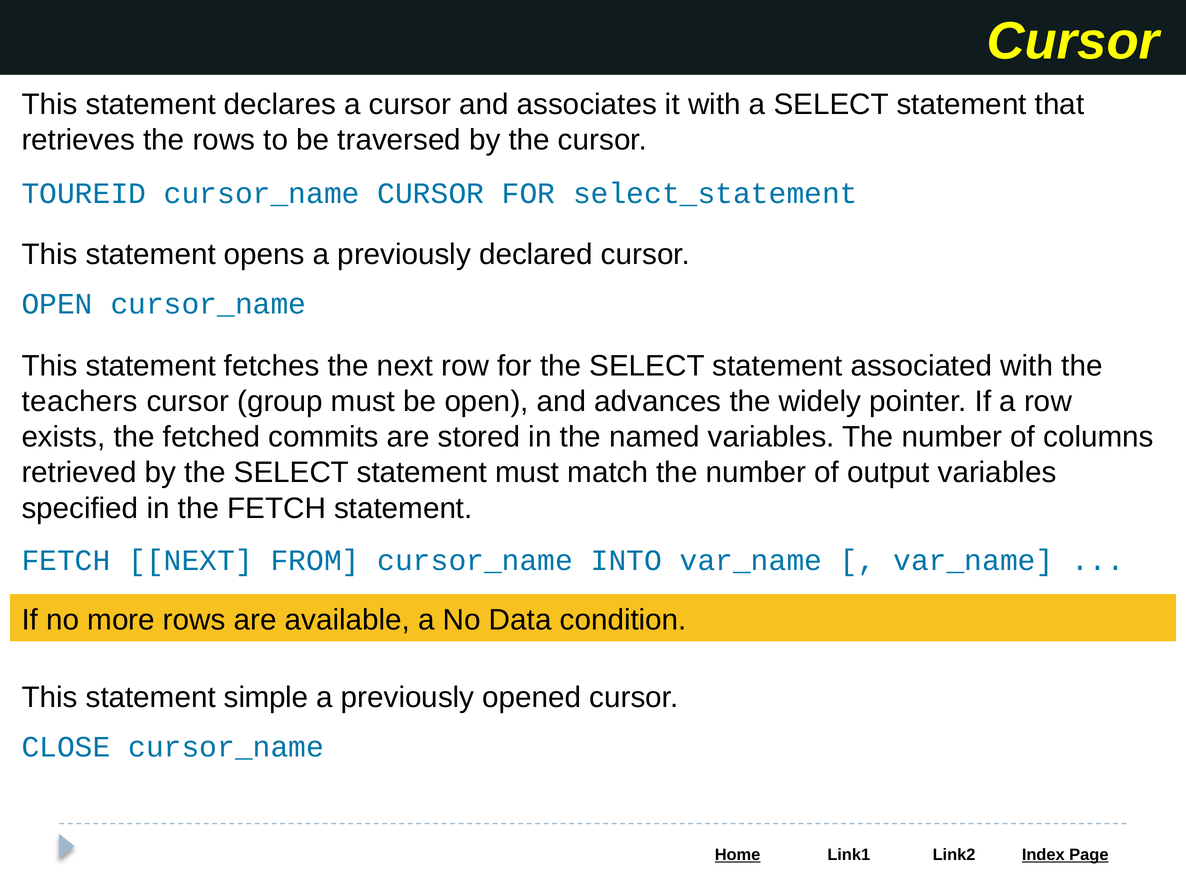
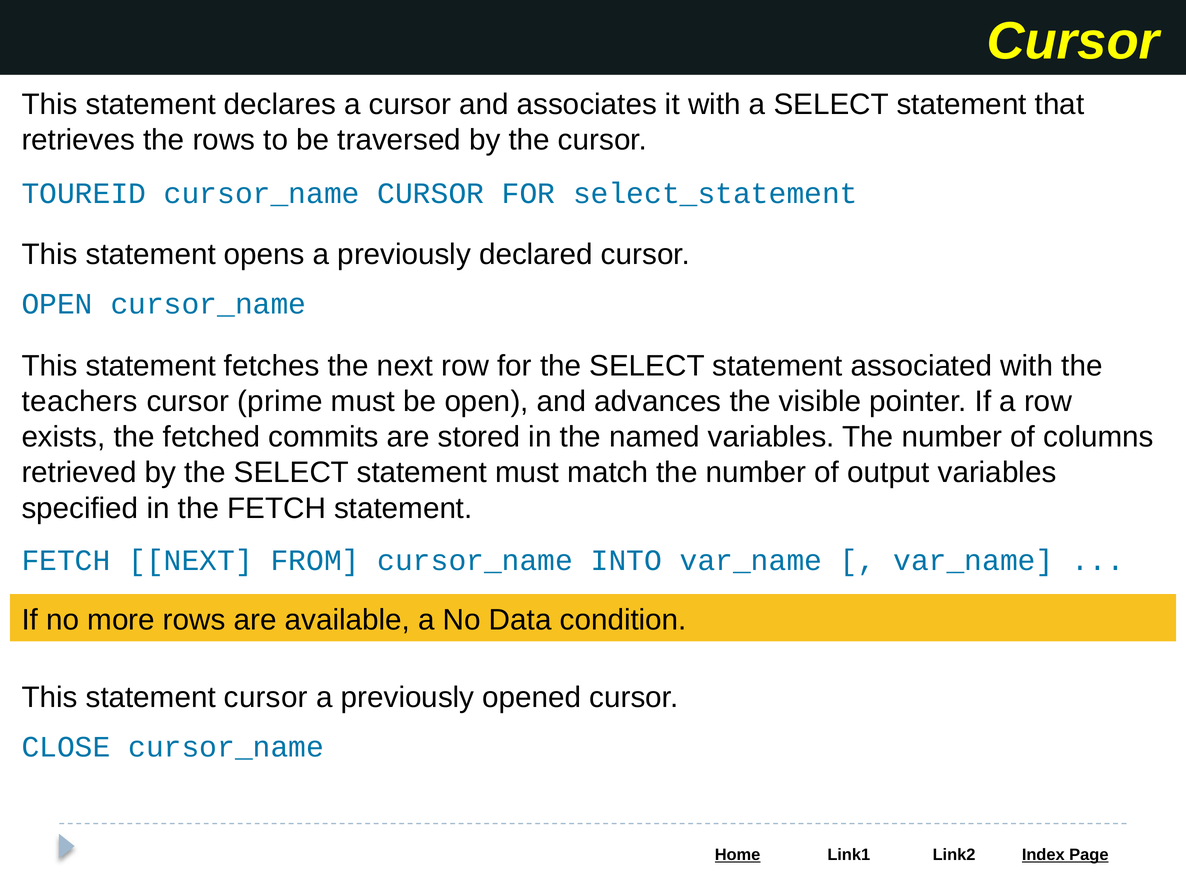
group: group -> prime
widely: widely -> visible
statement simple: simple -> cursor
